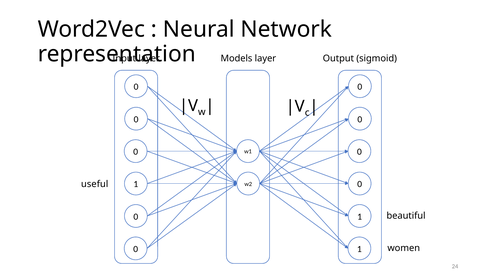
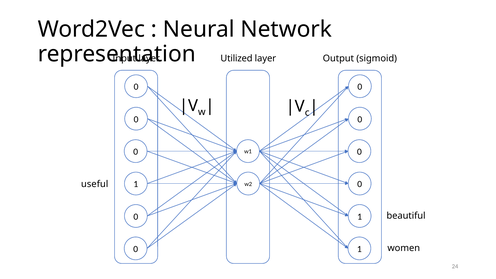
Models: Models -> Utilized
